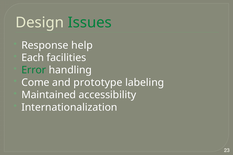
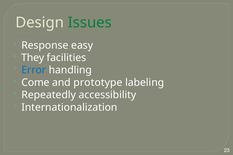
help: help -> easy
Each: Each -> They
Error colour: green -> blue
Maintained: Maintained -> Repeatedly
